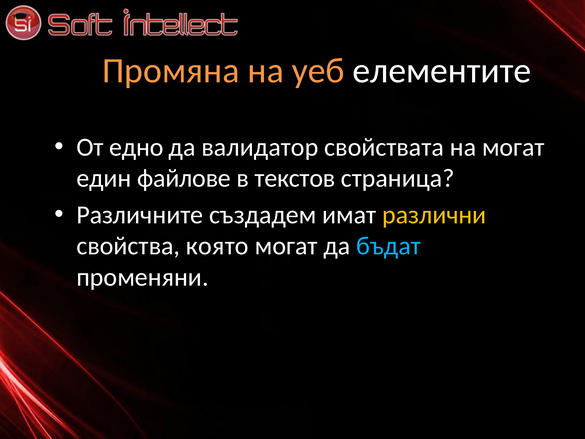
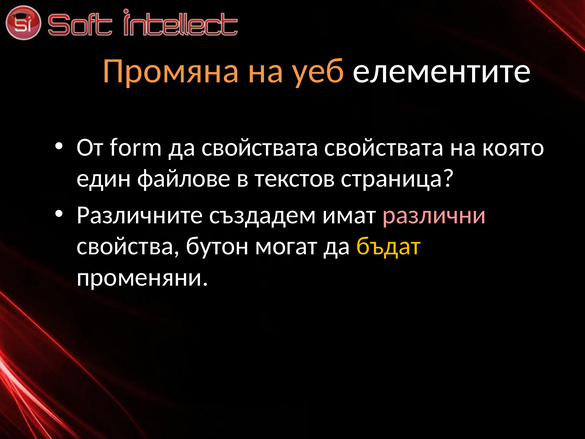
едно: едно -> form
да валидатор: валидатор -> свойствата
на могат: могат -> която
различни colour: yellow -> pink
която: която -> бутон
бъдат colour: light blue -> yellow
